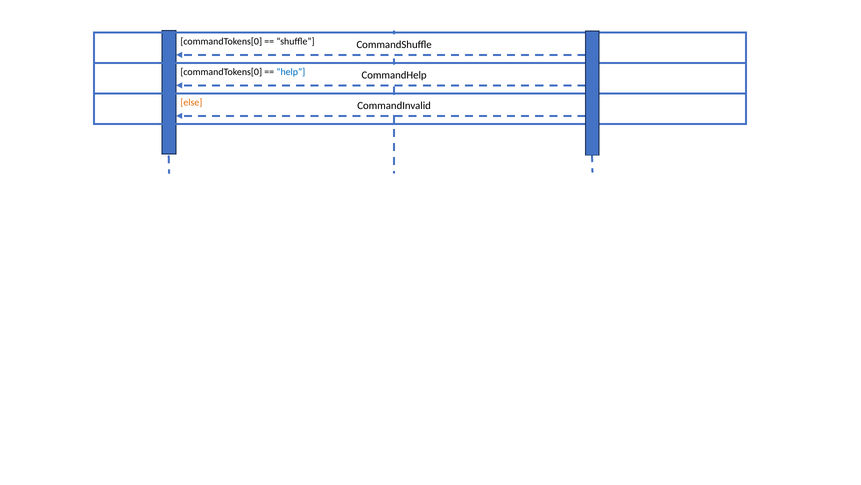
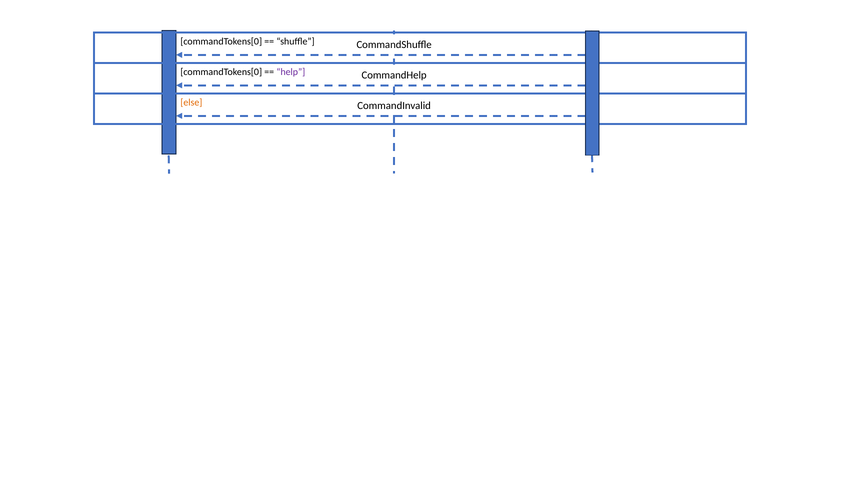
help colour: blue -> purple
